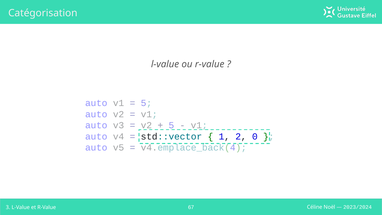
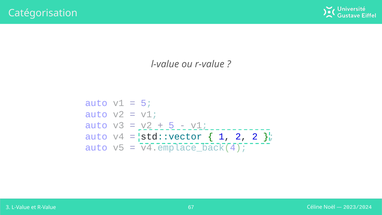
2 0: 0 -> 2
